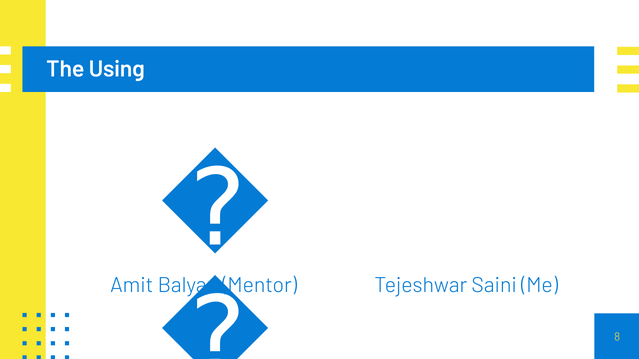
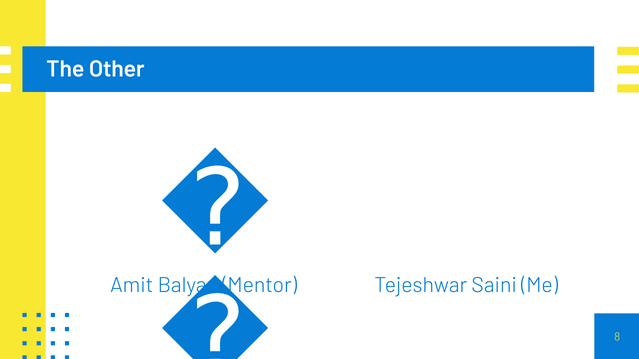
Using: Using -> Other
